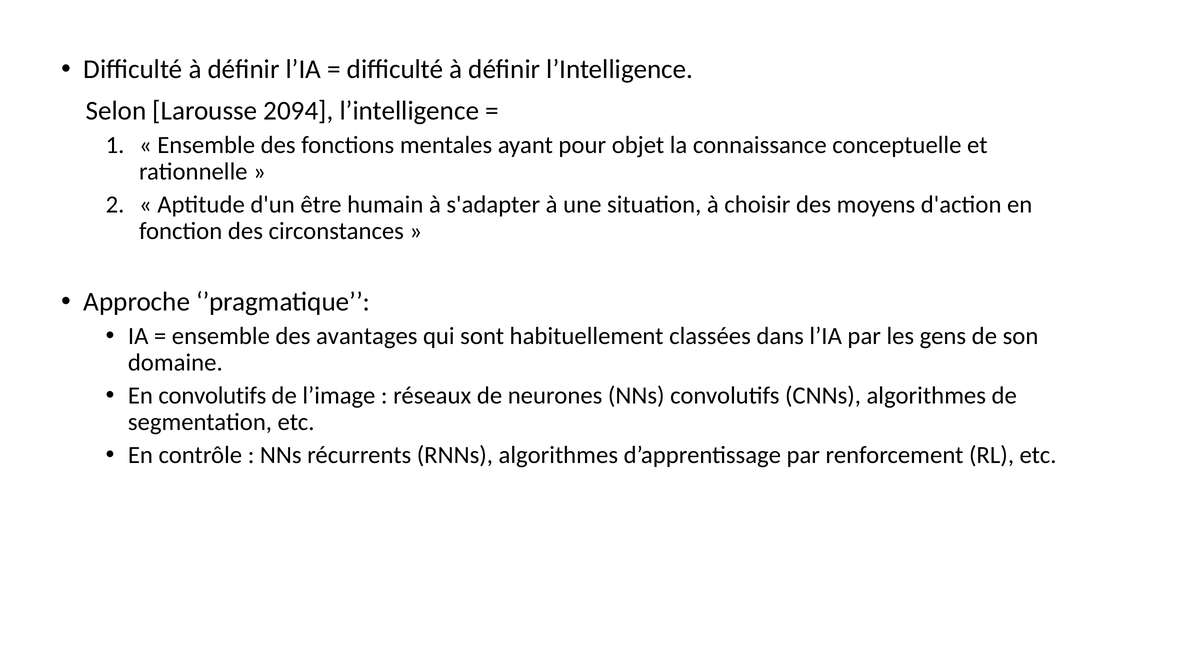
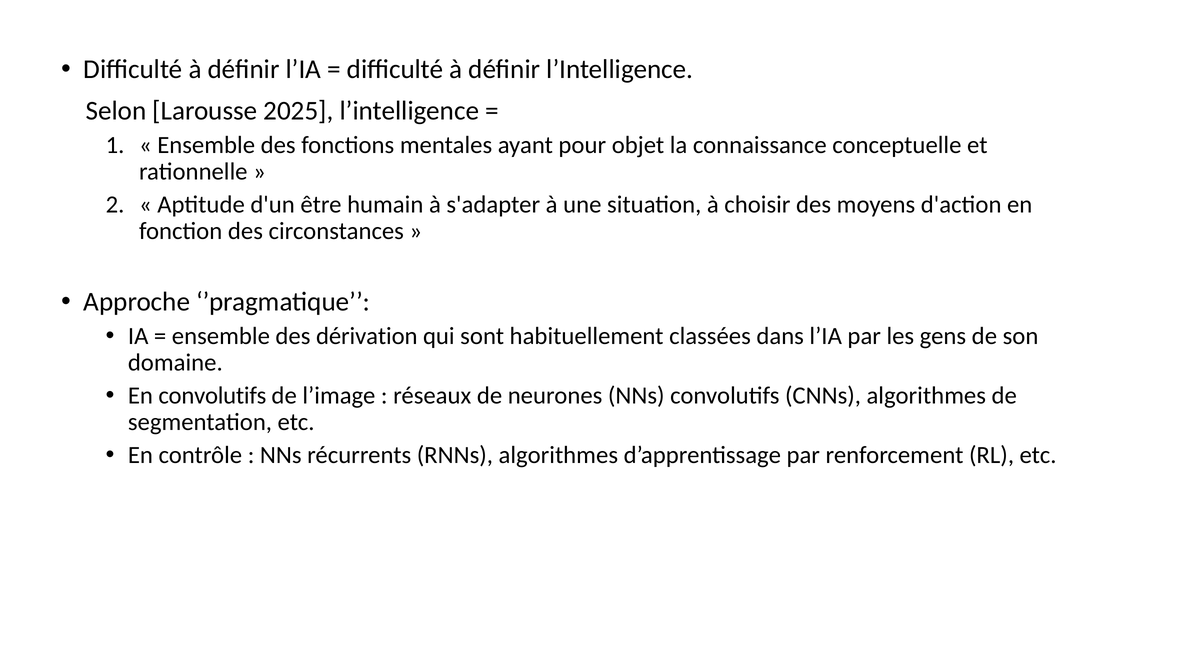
2094: 2094 -> 2025
avantages: avantages -> dérivation
